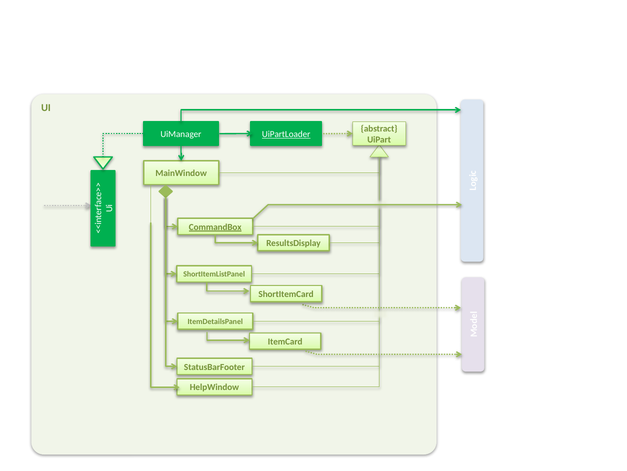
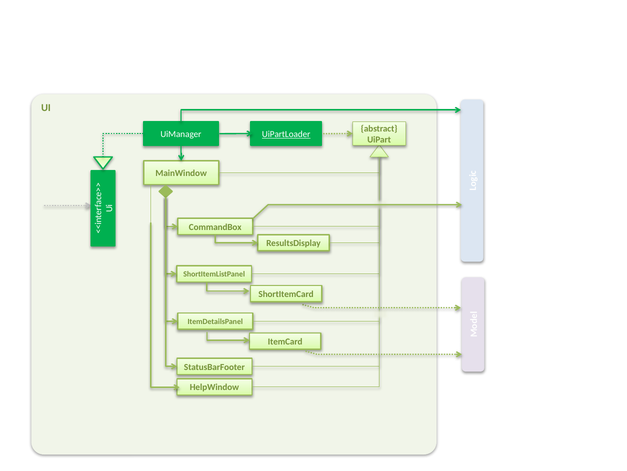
CommandBox underline: present -> none
